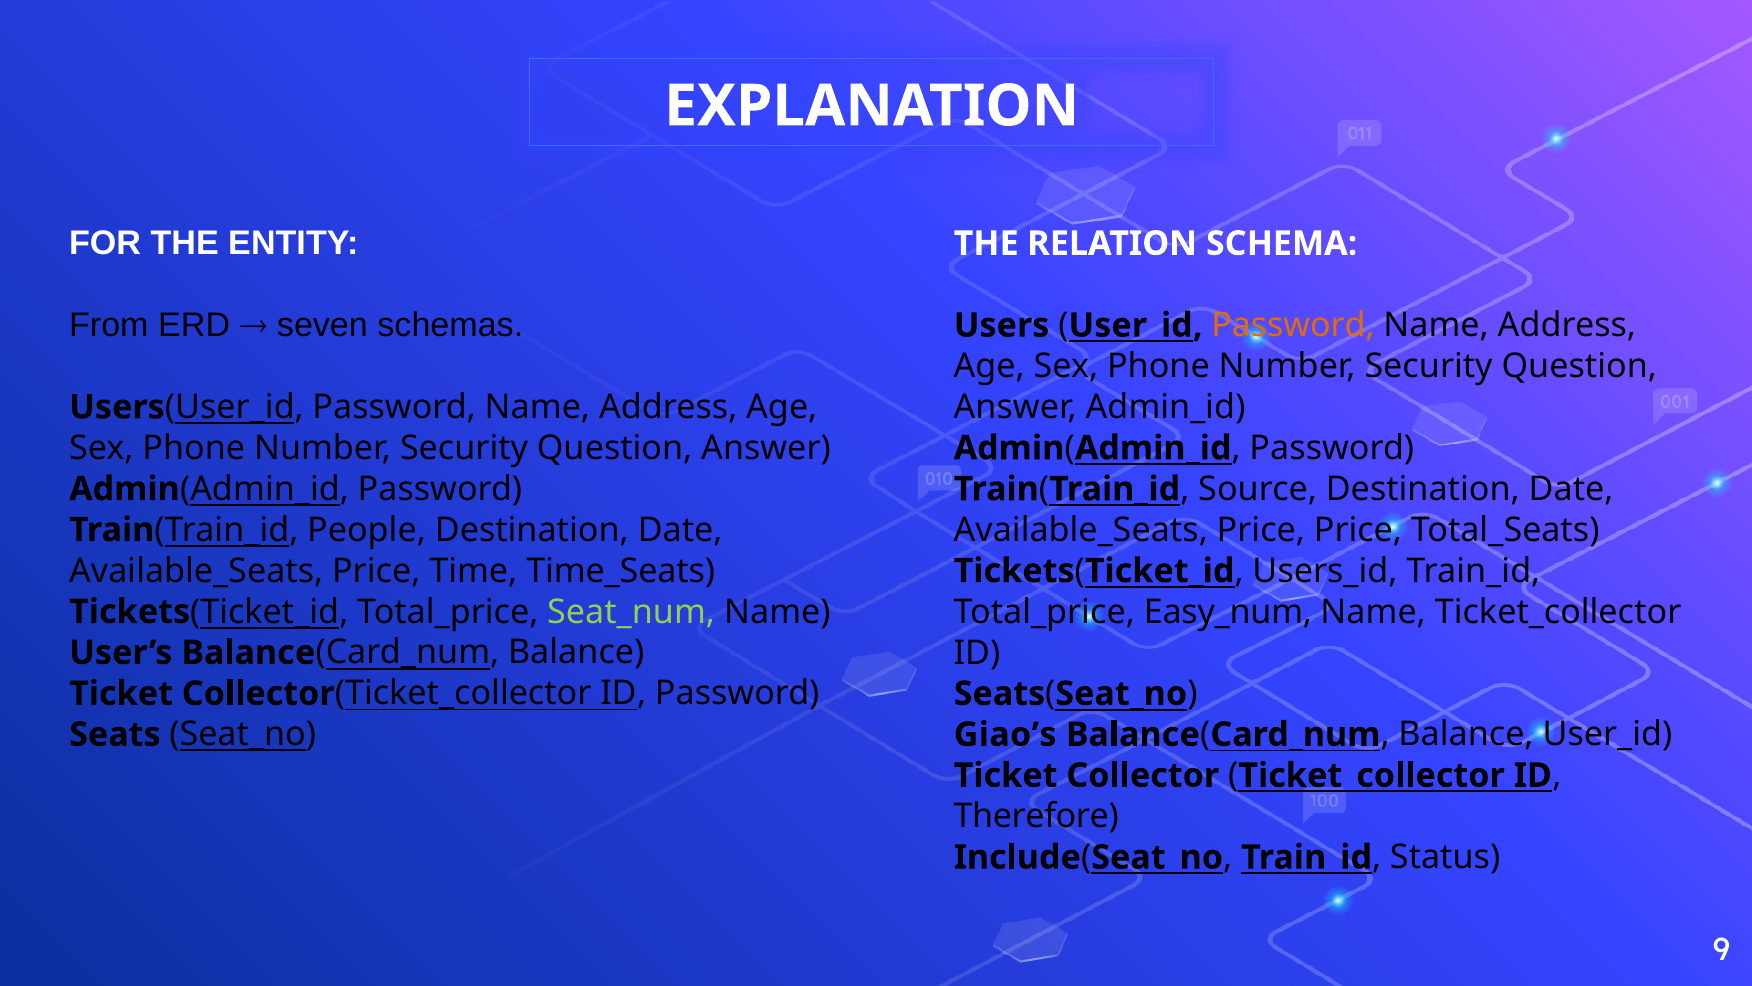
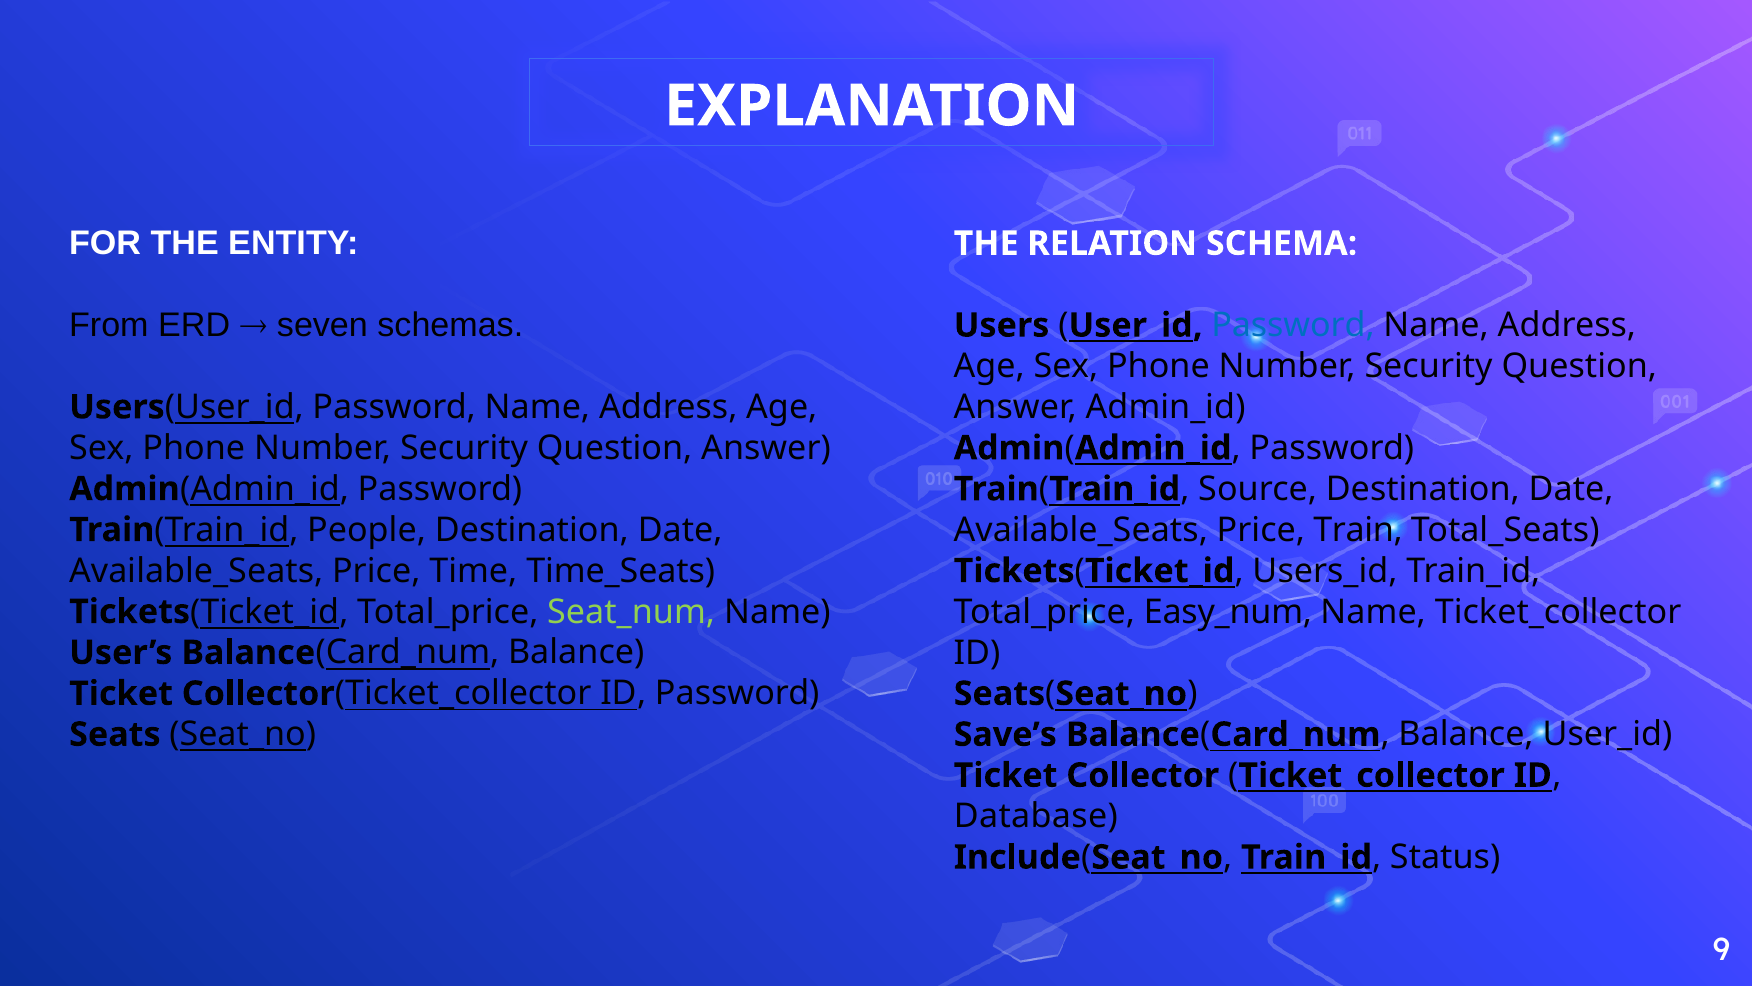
Password at (1293, 325) colour: orange -> blue
Price Price: Price -> Train
Giao’s: Giao’s -> Save’s
Therefore: Therefore -> Database
